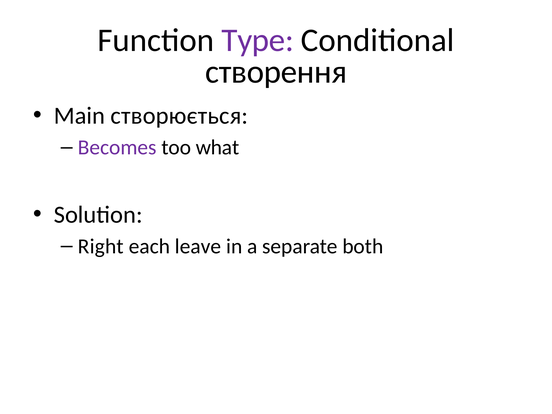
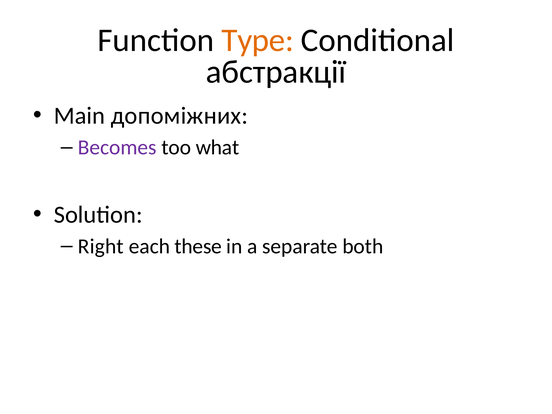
Type colour: purple -> orange
створення: створення -> абстракції
створюється: створюється -> допоміжних
leave: leave -> these
